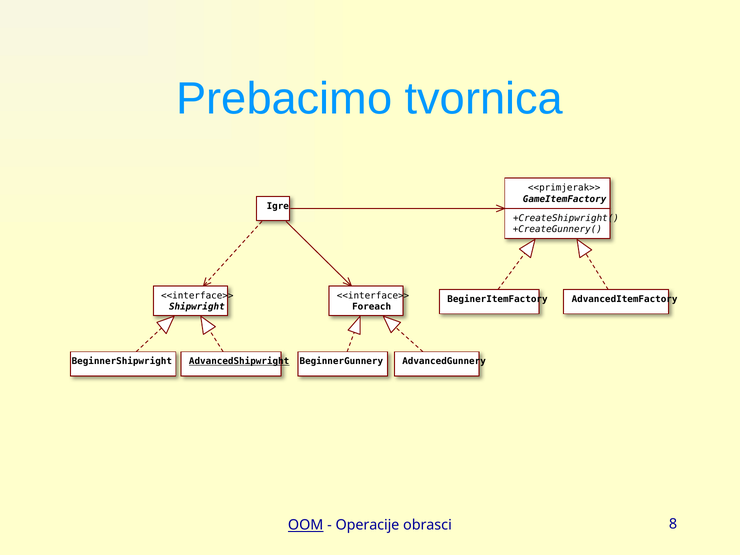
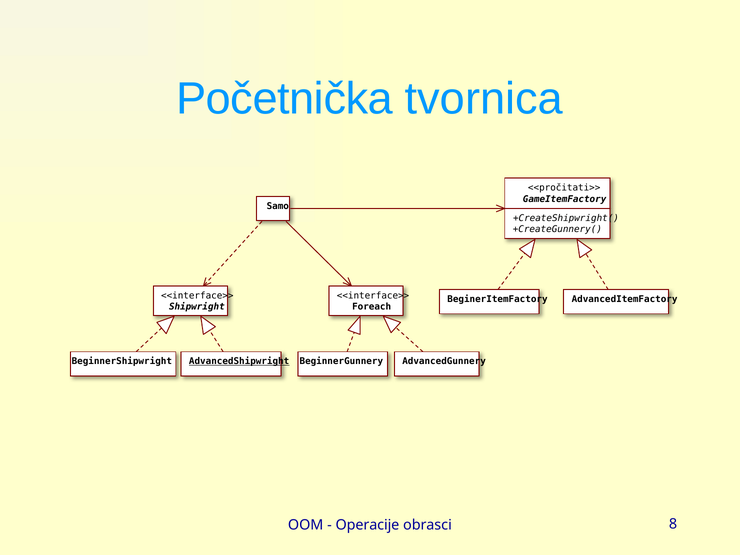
Prebacimo: Prebacimo -> Početnička
<<primjerak>>: <<primjerak>> -> <<pročitati>>
Igre: Igre -> Samo
OOM underline: present -> none
